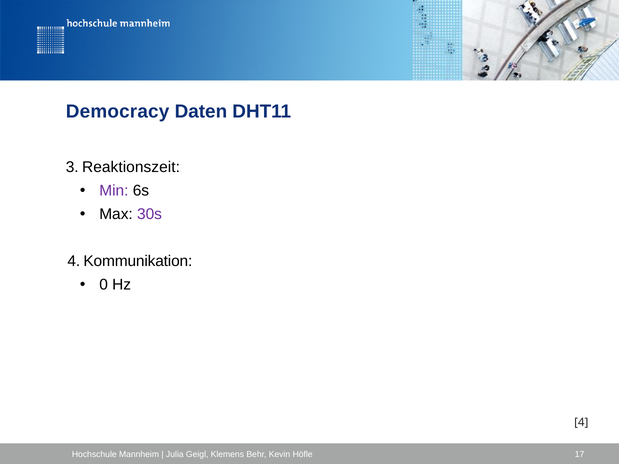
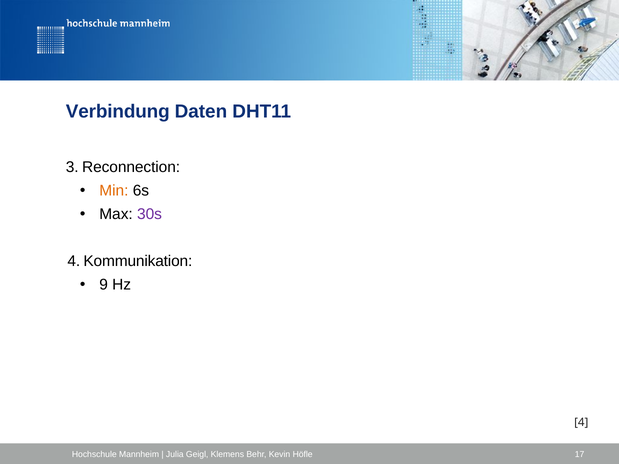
Democracy: Democracy -> Verbindung
Reaktionszeit: Reaktionszeit -> Reconnection
Min colour: purple -> orange
0: 0 -> 9
